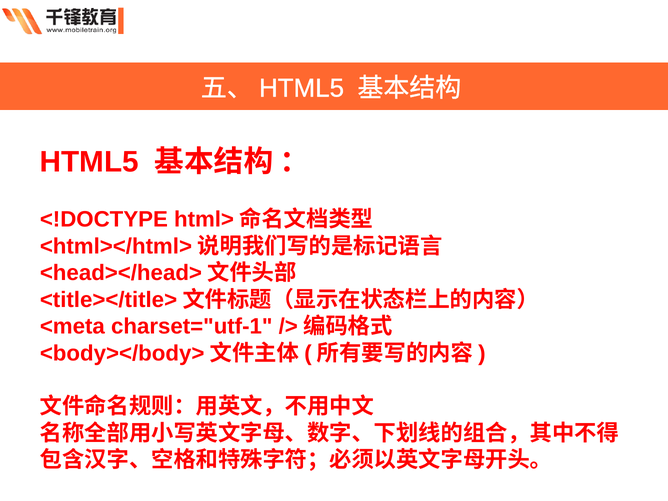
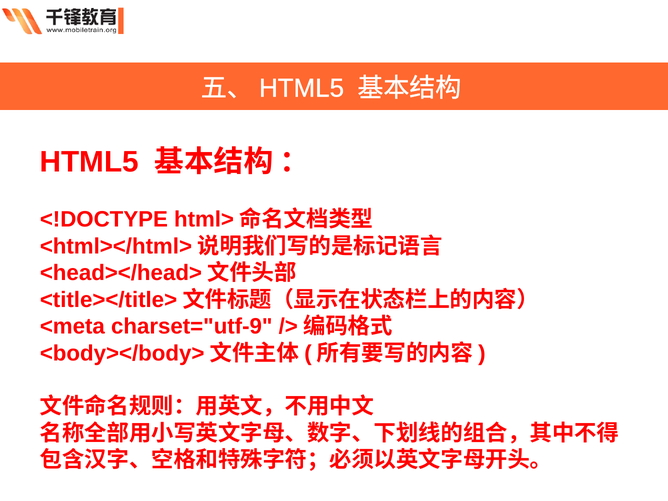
charset="utf-1: charset="utf-1 -> charset="utf-9
